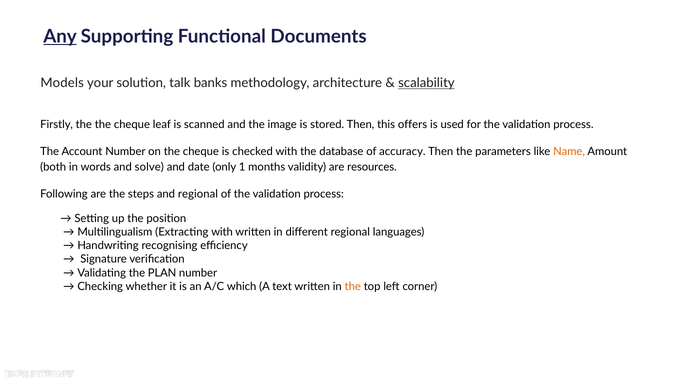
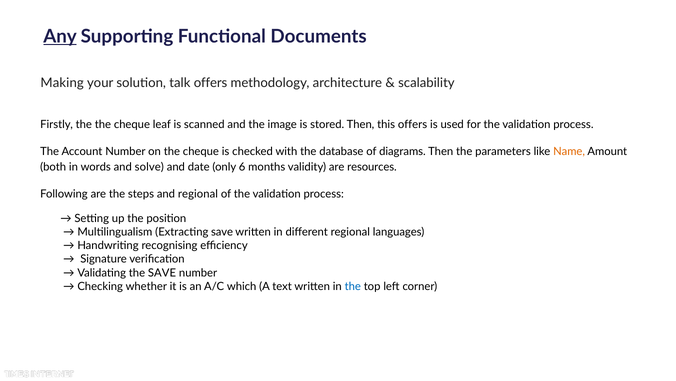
Models: Models -> Making
talk banks: banks -> offers
scalability underline: present -> none
accuracy: accuracy -> diagrams
only 1: 1 -> 6
Extracting with: with -> save
the PLAN: PLAN -> SAVE
the at (353, 286) colour: orange -> blue
